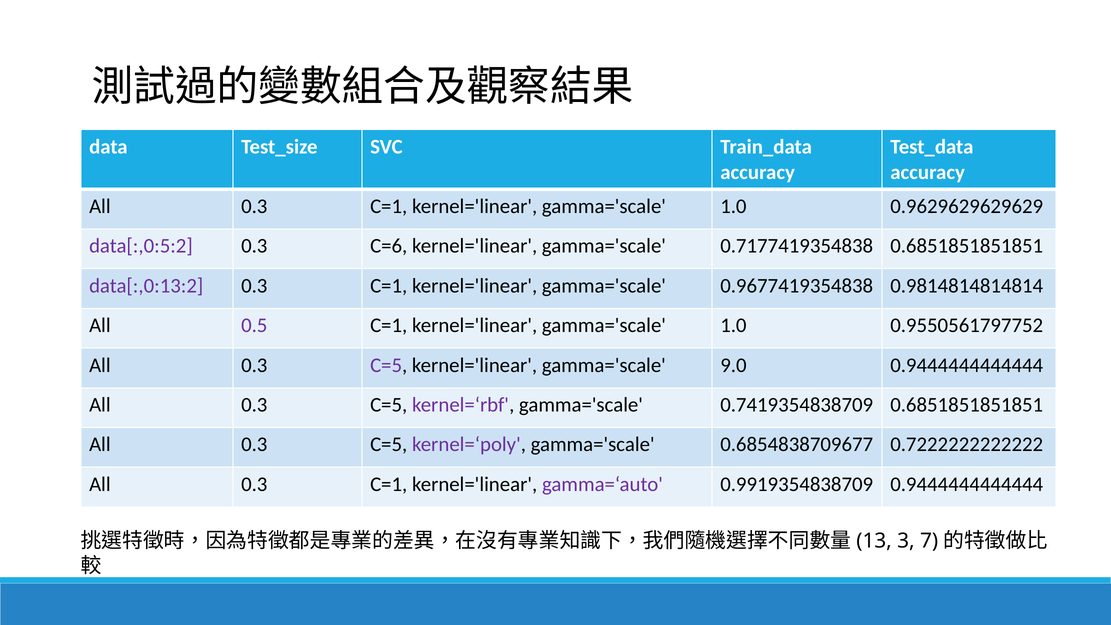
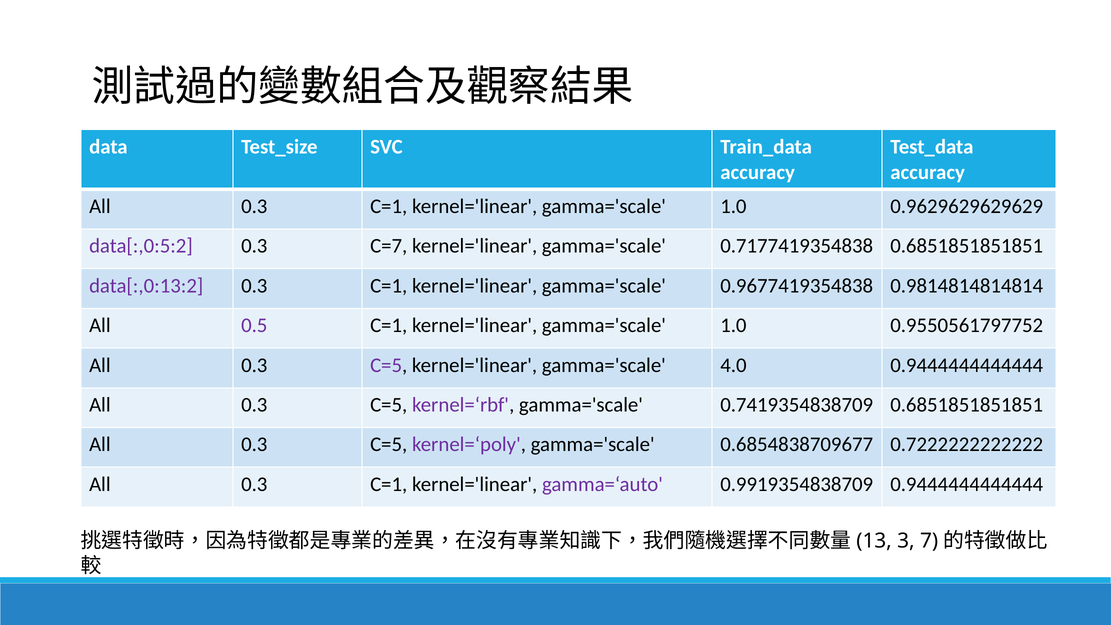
C=6: C=6 -> C=7
9.0: 9.0 -> 4.0
